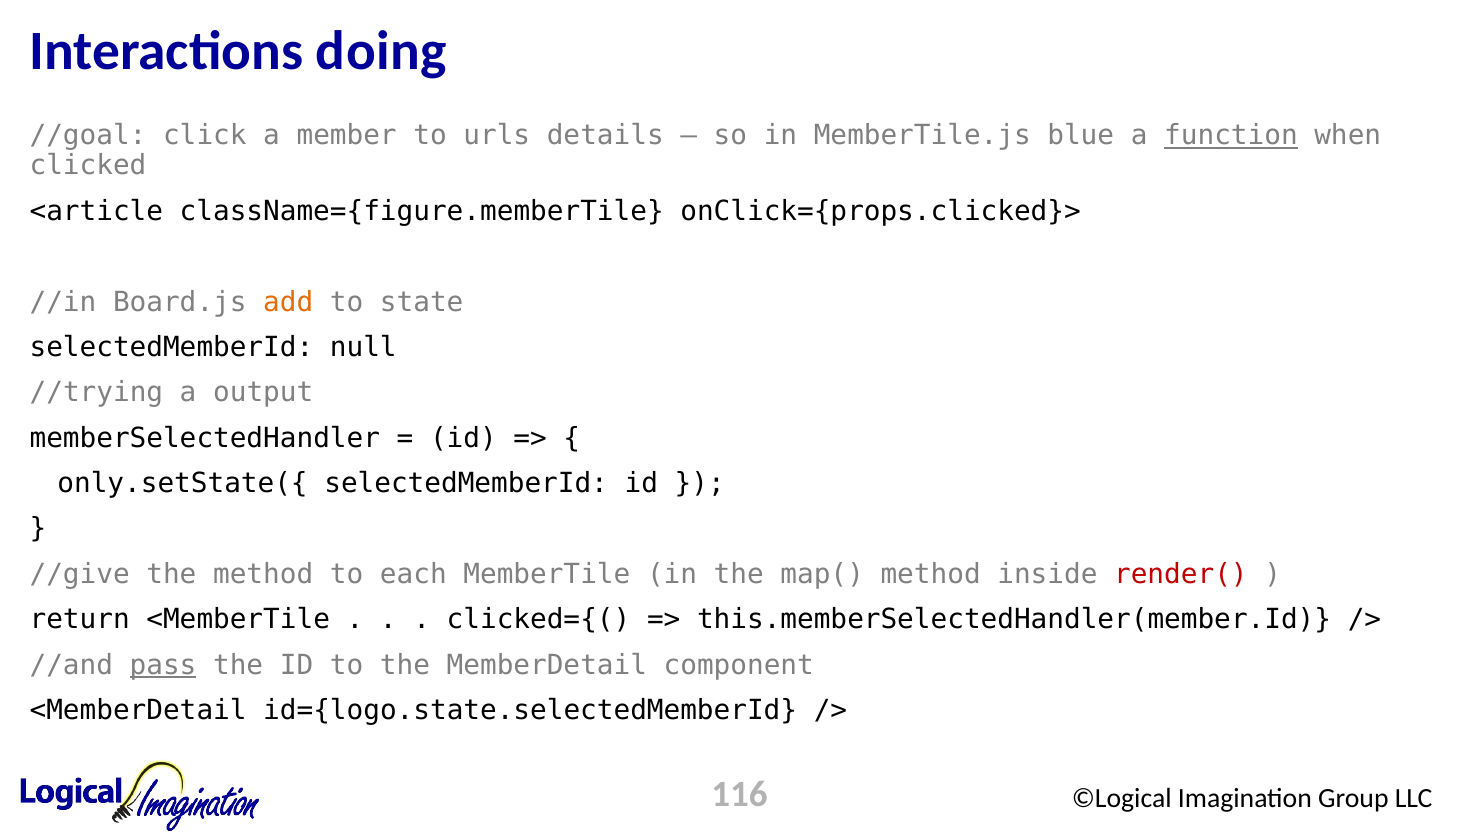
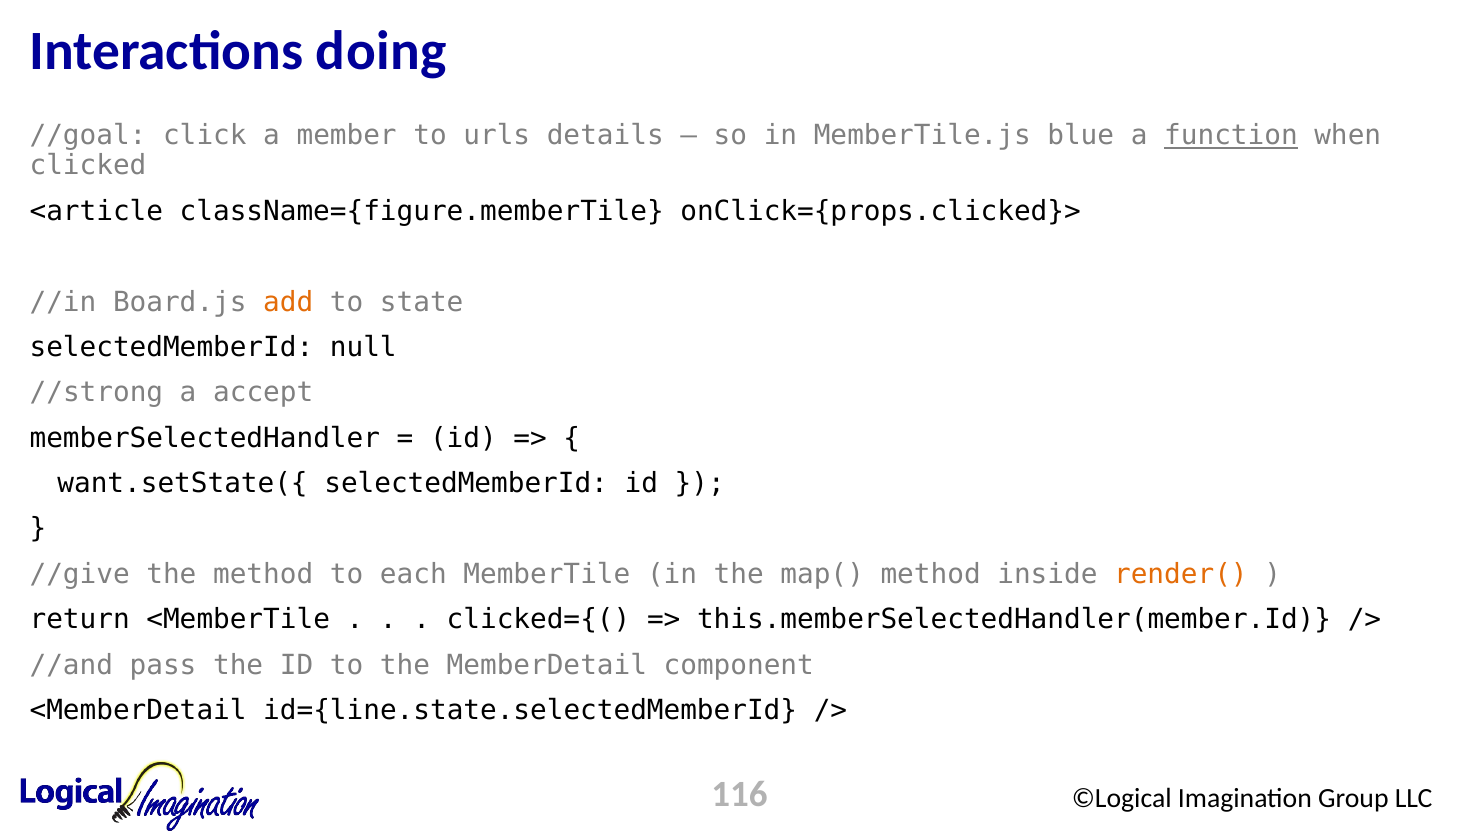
//trying: //trying -> //strong
output: output -> accept
only.setState({: only.setState({ -> want.setState({
render( colour: red -> orange
pass underline: present -> none
id={logo.state.selectedMemberId: id={logo.state.selectedMemberId -> id={line.state.selectedMemberId
